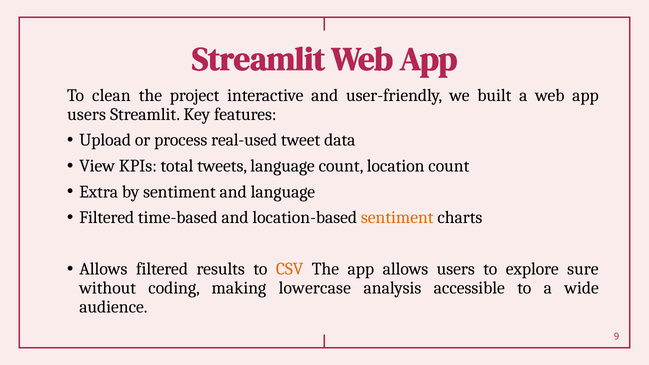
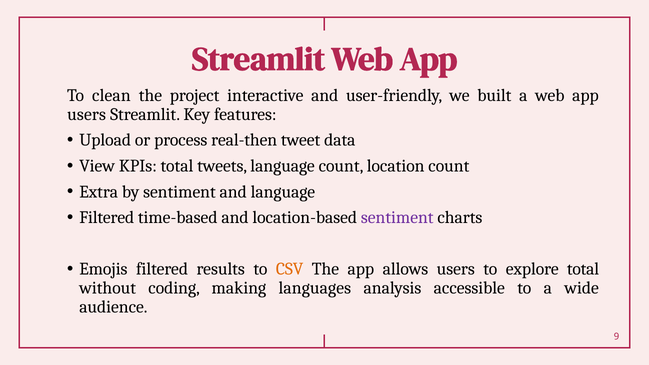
real-used: real-used -> real-then
sentiment at (397, 218) colour: orange -> purple
Allows at (103, 269): Allows -> Emojis
explore sure: sure -> total
lowercase: lowercase -> languages
